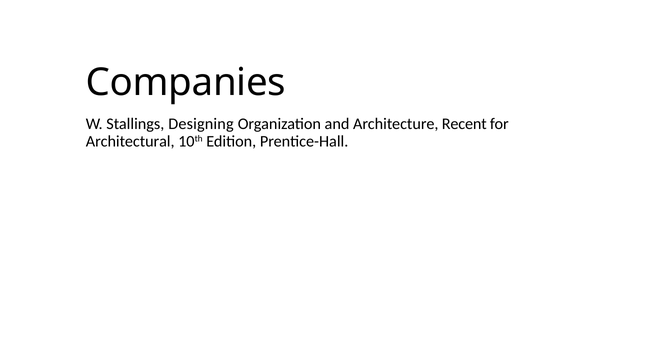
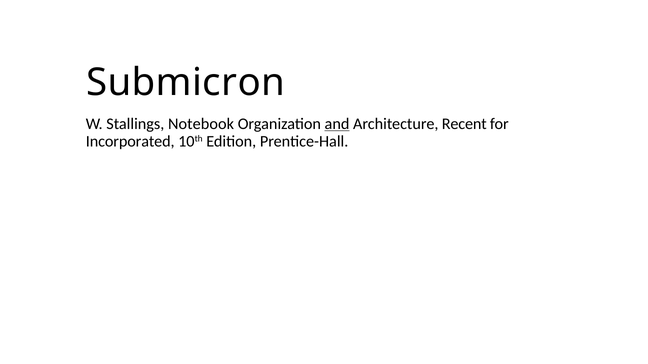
Companies: Companies -> Submicron
Designing: Designing -> Notebook
and underline: none -> present
Architectural: Architectural -> Incorporated
